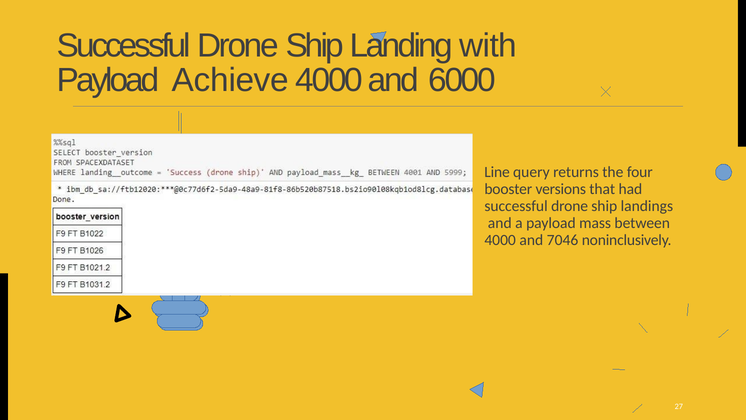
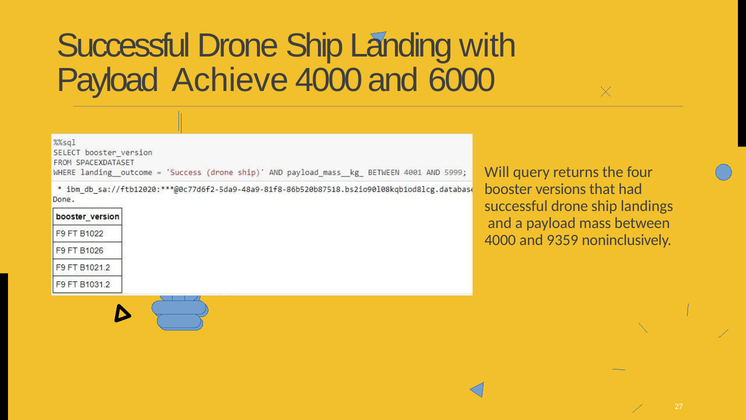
Line: Line -> Will
7046: 7046 -> 9359
